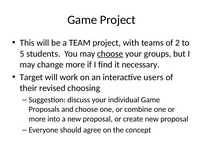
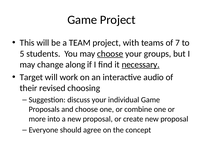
2: 2 -> 7
change more: more -> along
necessary underline: none -> present
users: users -> audio
